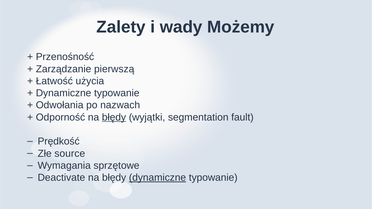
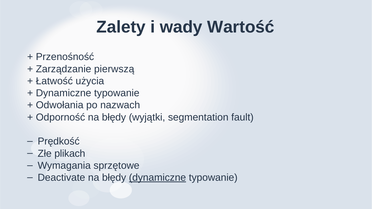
Możemy: Możemy -> Wartość
błędy at (114, 117) underline: present -> none
source: source -> plikach
